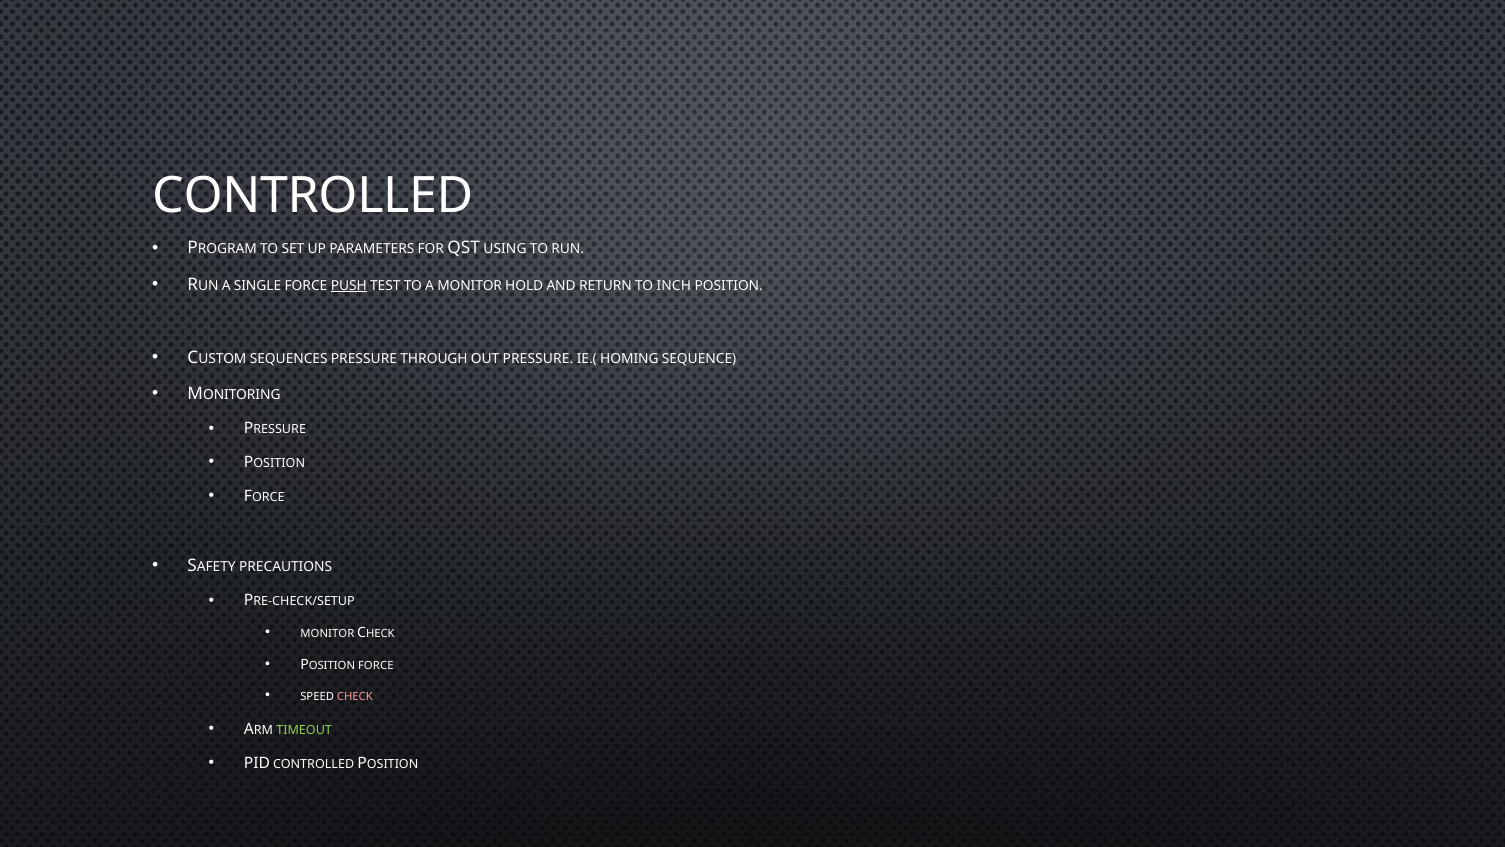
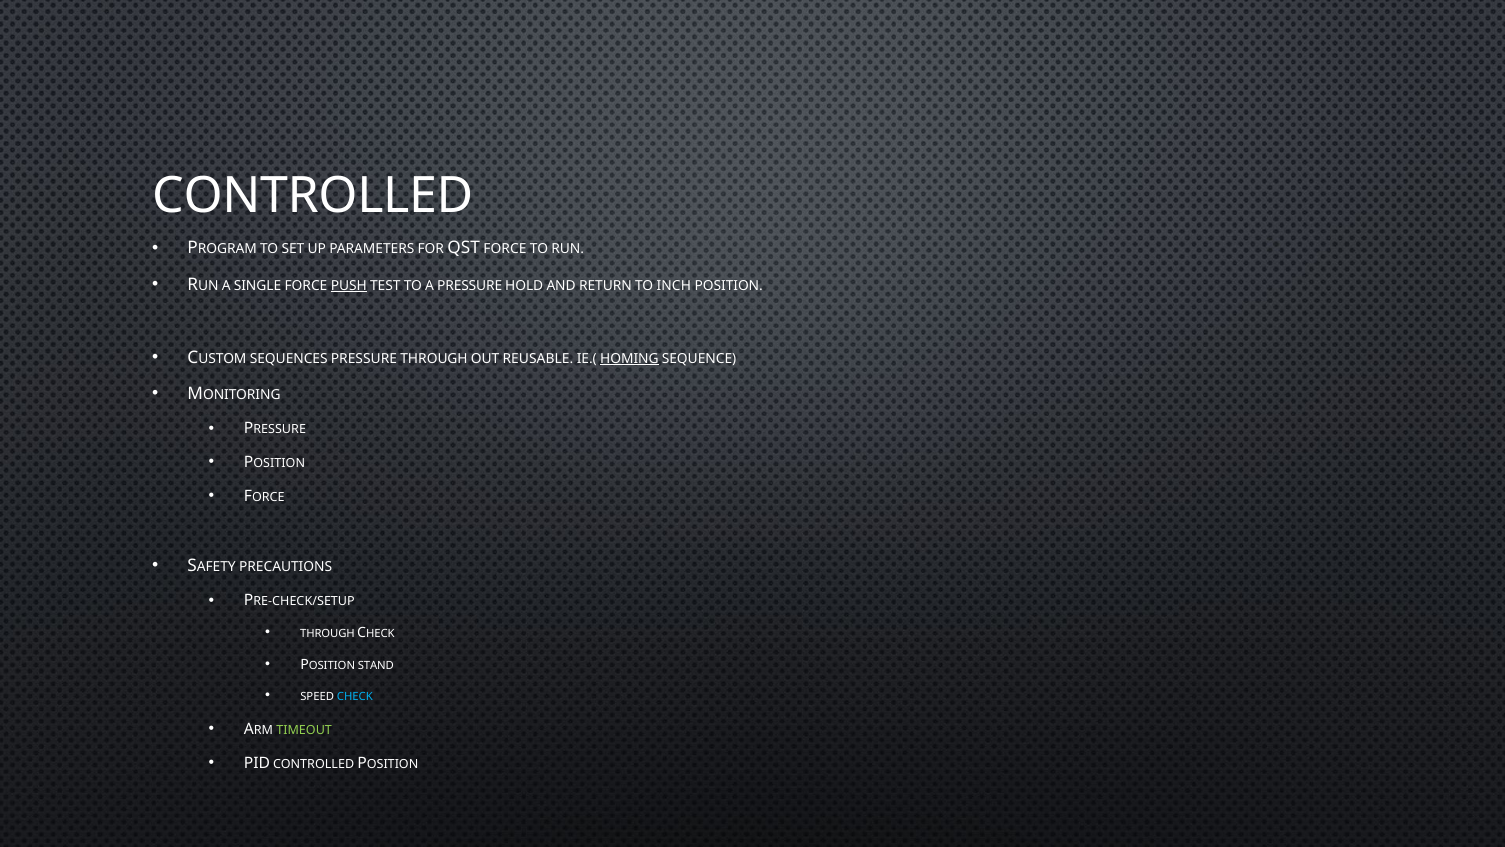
QST USING: USING -> FORCE
A MONITOR: MONITOR -> PRESSURE
OUT PRESSURE: PRESSURE -> REUSABLE
HOMING underline: none -> present
MONITOR at (327, 634): MONITOR -> THROUGH
POSITION FORCE: FORCE -> STAND
CHECK at (355, 696) colour: pink -> light blue
